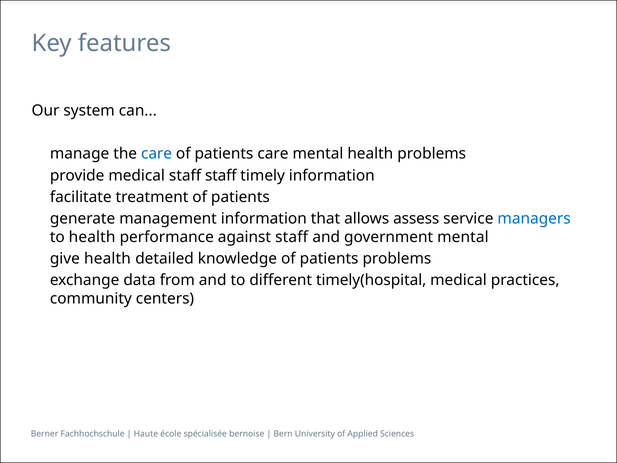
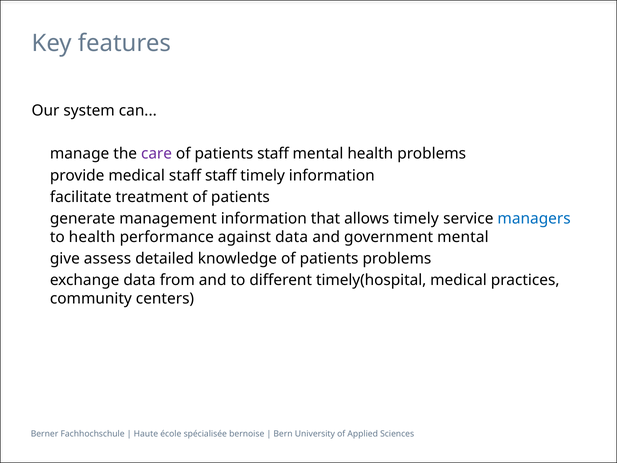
care at (157, 154) colour: blue -> purple
patients care: care -> staff
allows assess: assess -> timely
against staff: staff -> data
health at (107, 259): health -> assess
